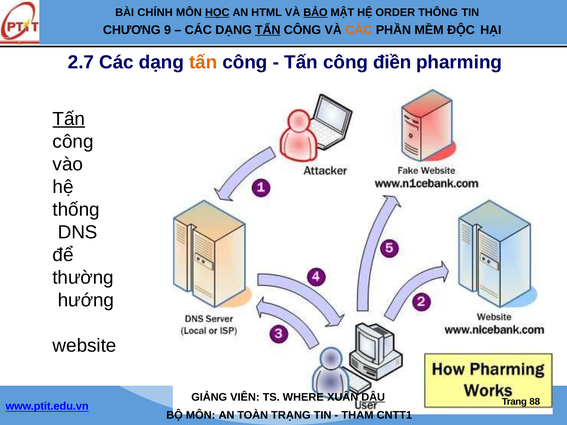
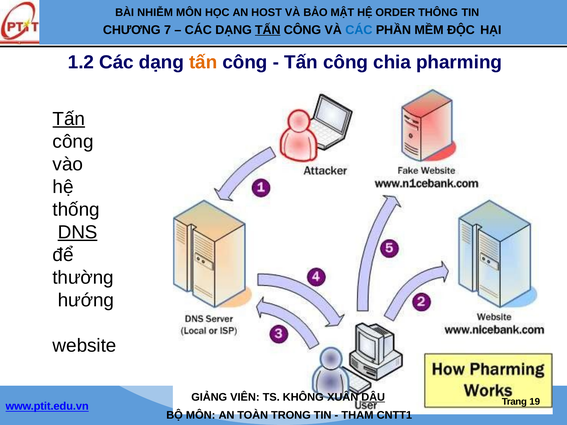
CHÍNH: CHÍNH -> NHIỄM
HỌC underline: present -> none
HTML: HTML -> HOST
BẢO underline: present -> none
9: 9 -> 7
CÁC at (359, 30) colour: orange -> blue
2.7: 2.7 -> 1.2
điền: điền -> chia
DNS underline: none -> present
WHERE: WHERE -> KHÔNG
88: 88 -> 19
TRẠNG: TRẠNG -> TRONG
